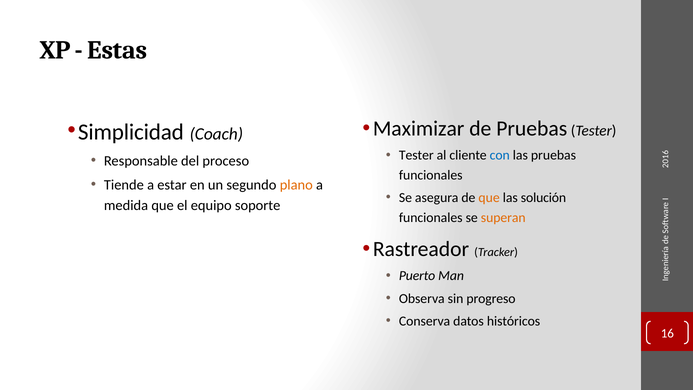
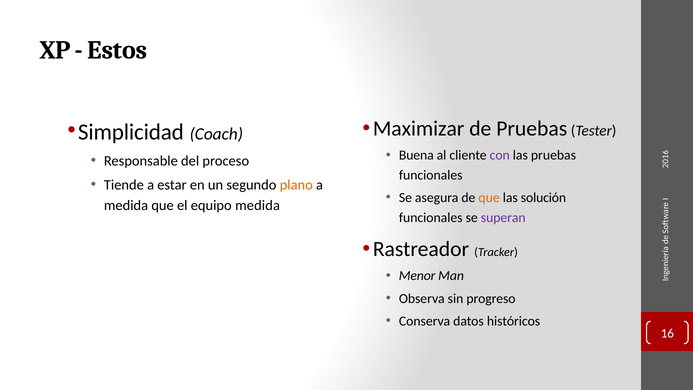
Estas: Estas -> Estos
Tester at (416, 155): Tester -> Buena
con colour: blue -> purple
equipo soporte: soporte -> medida
superan colour: orange -> purple
Puerto: Puerto -> Menor
